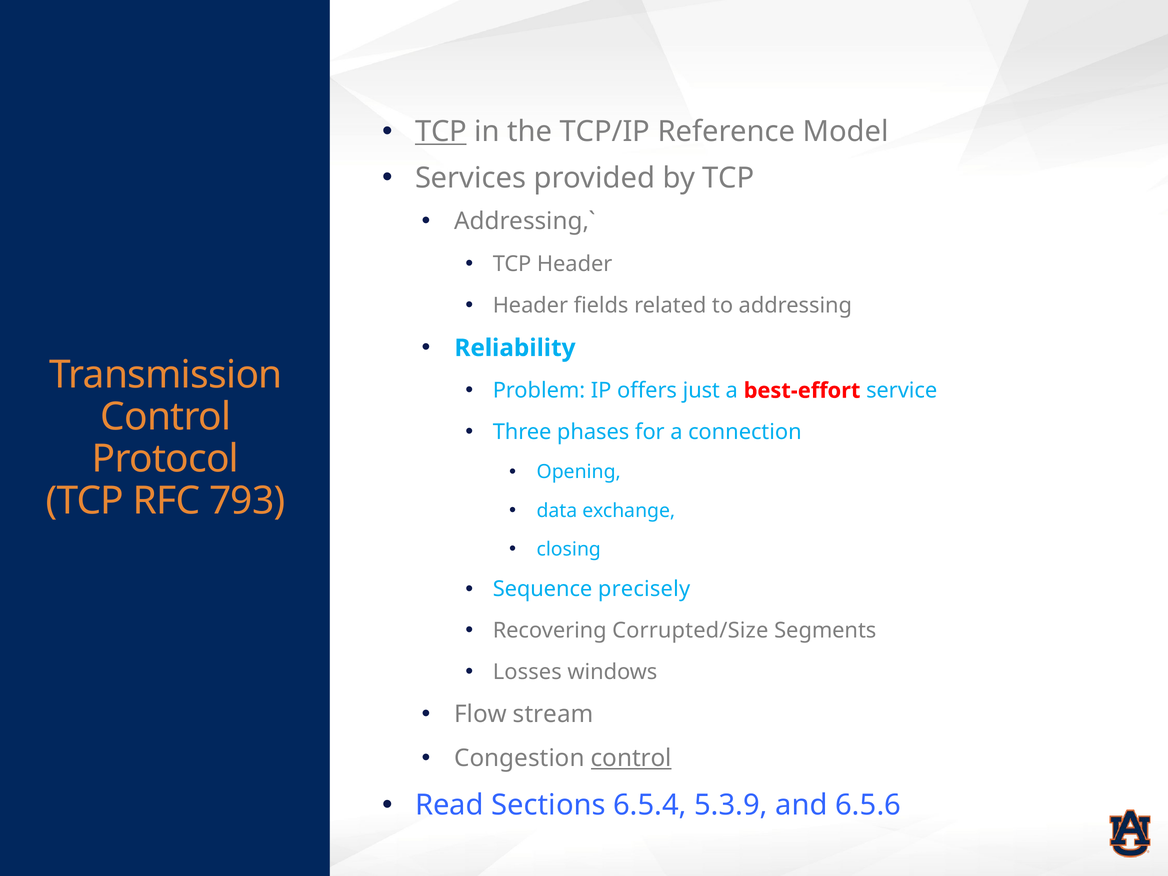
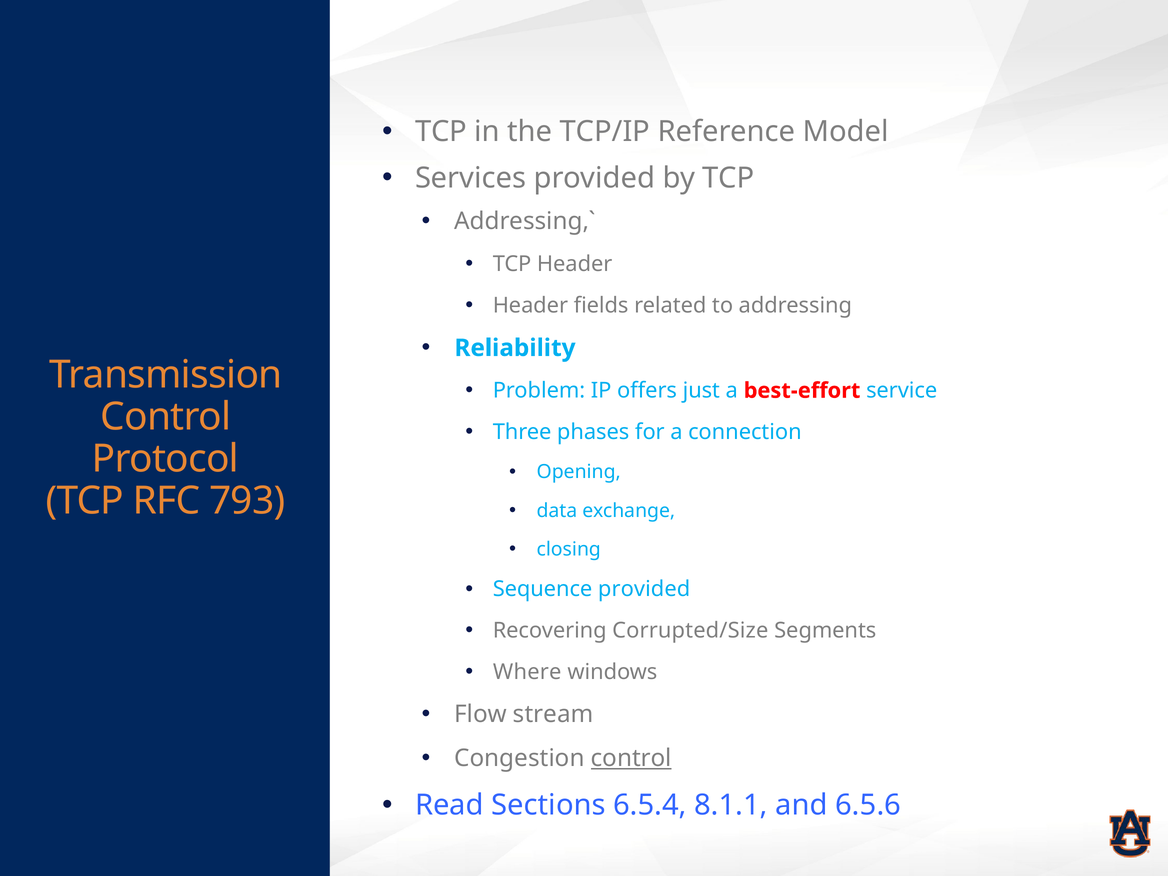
TCP at (441, 132) underline: present -> none
Sequence precisely: precisely -> provided
Losses: Losses -> Where
5.3.9: 5.3.9 -> 8.1.1
